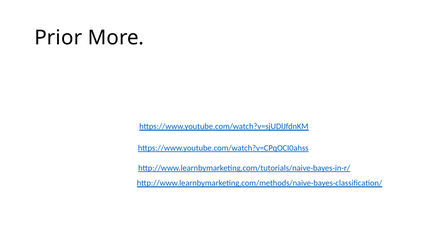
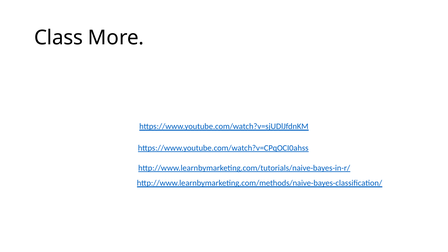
Prior: Prior -> Class
